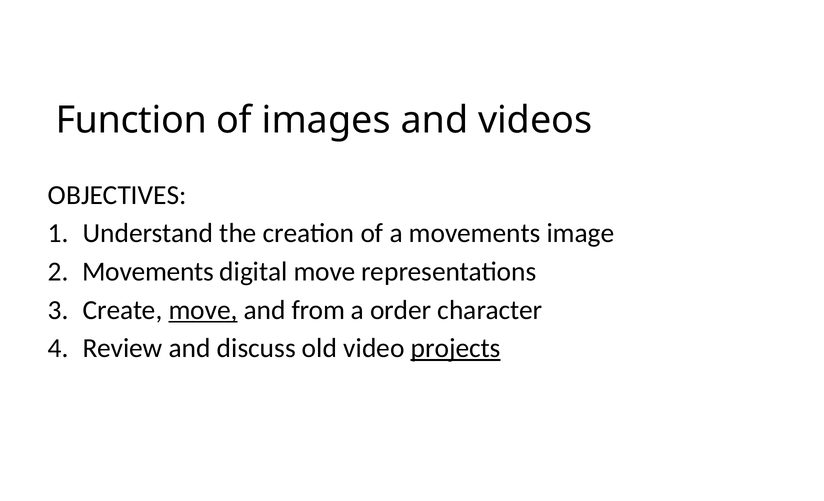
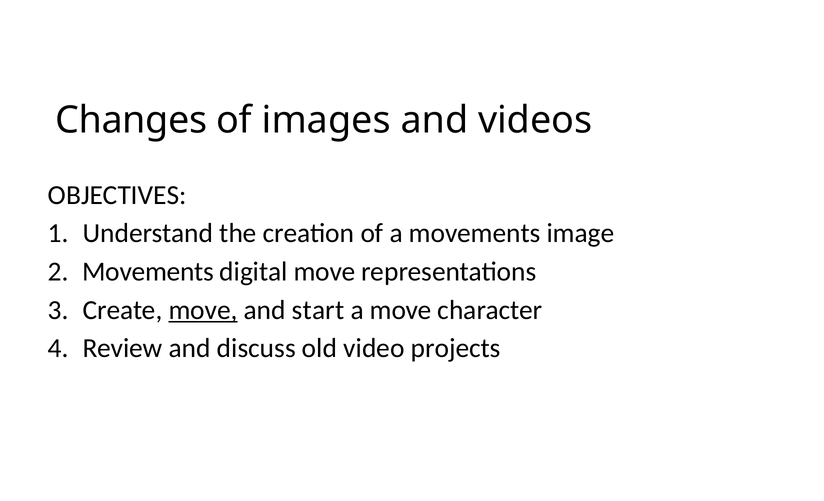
Function: Function -> Changes
from: from -> start
a order: order -> move
projects underline: present -> none
